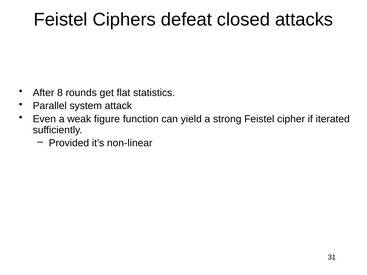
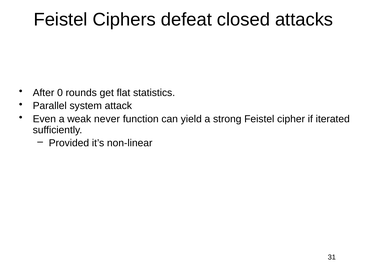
8: 8 -> 0
figure: figure -> never
